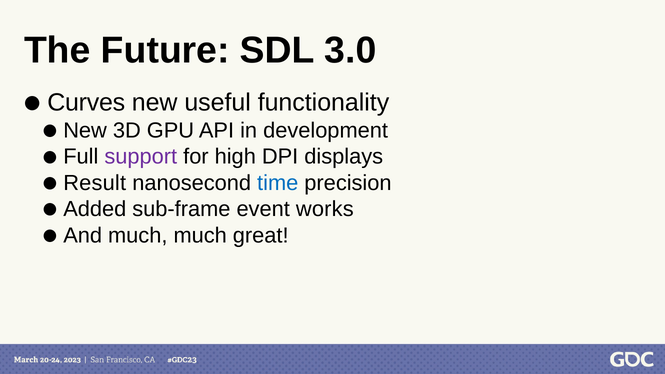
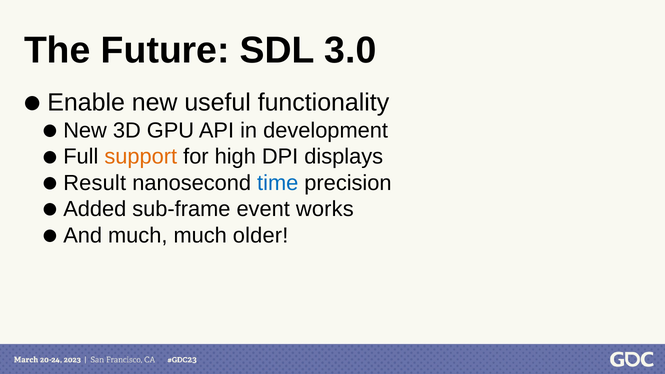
Curves: Curves -> Enable
support colour: purple -> orange
great: great -> older
